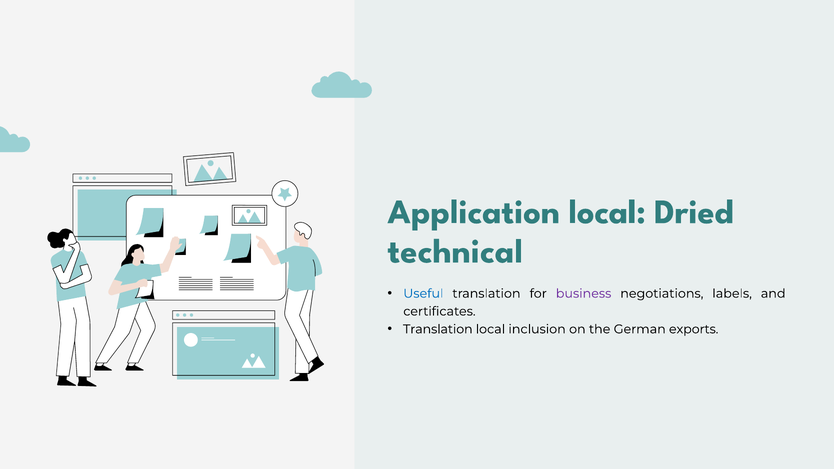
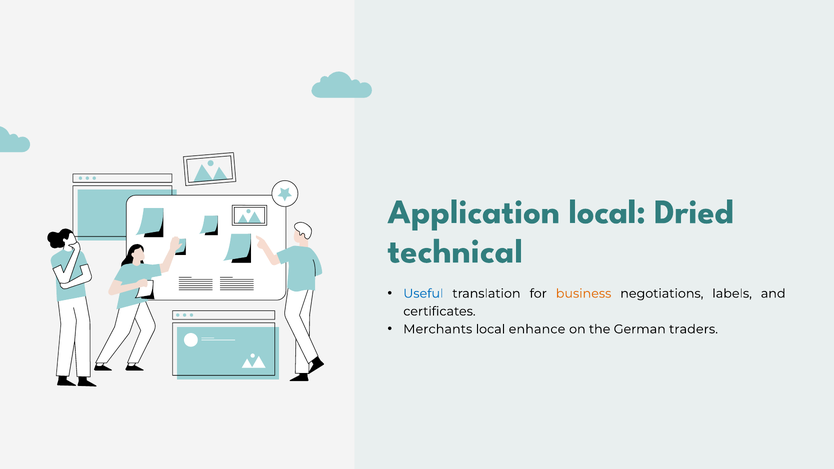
business colour: purple -> orange
Translation at (438, 329): Translation -> Merchants
inclusion: inclusion -> enhance
exports: exports -> traders
